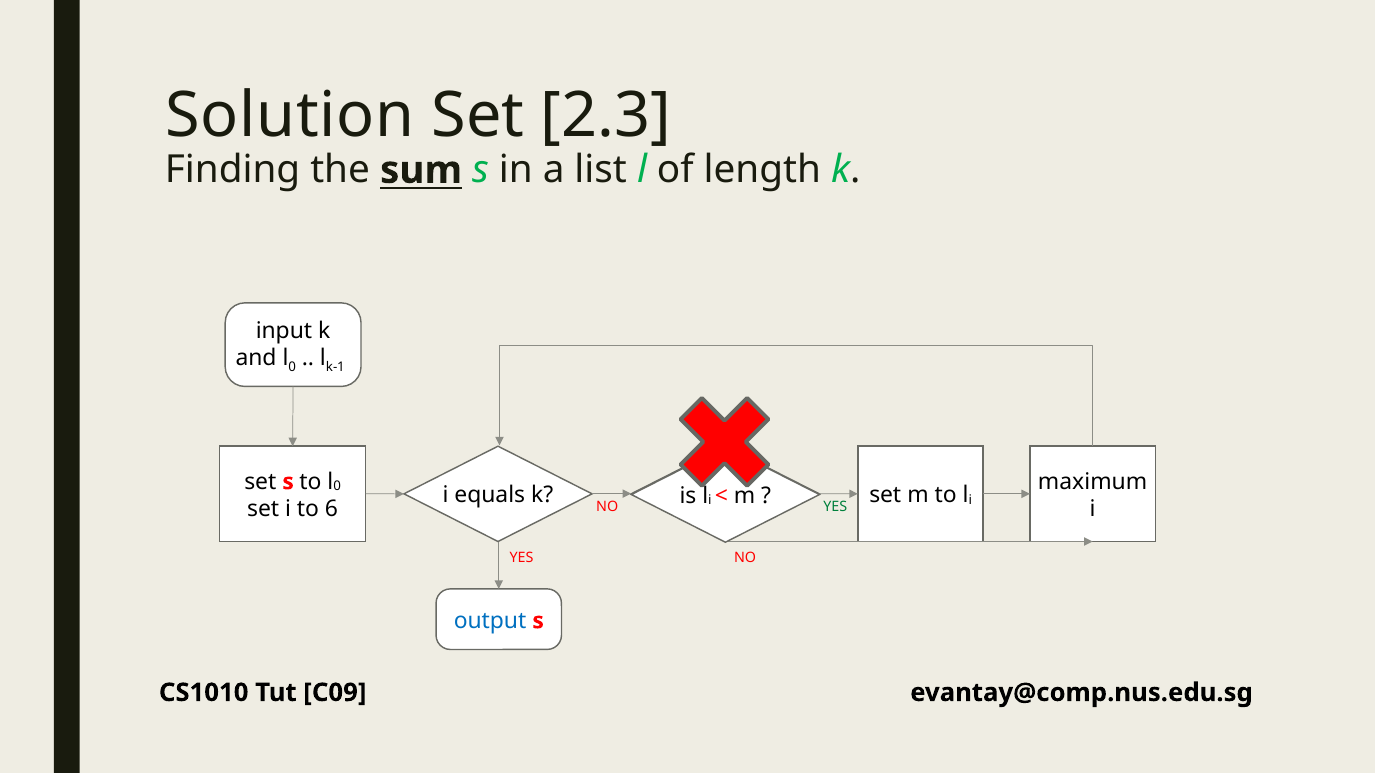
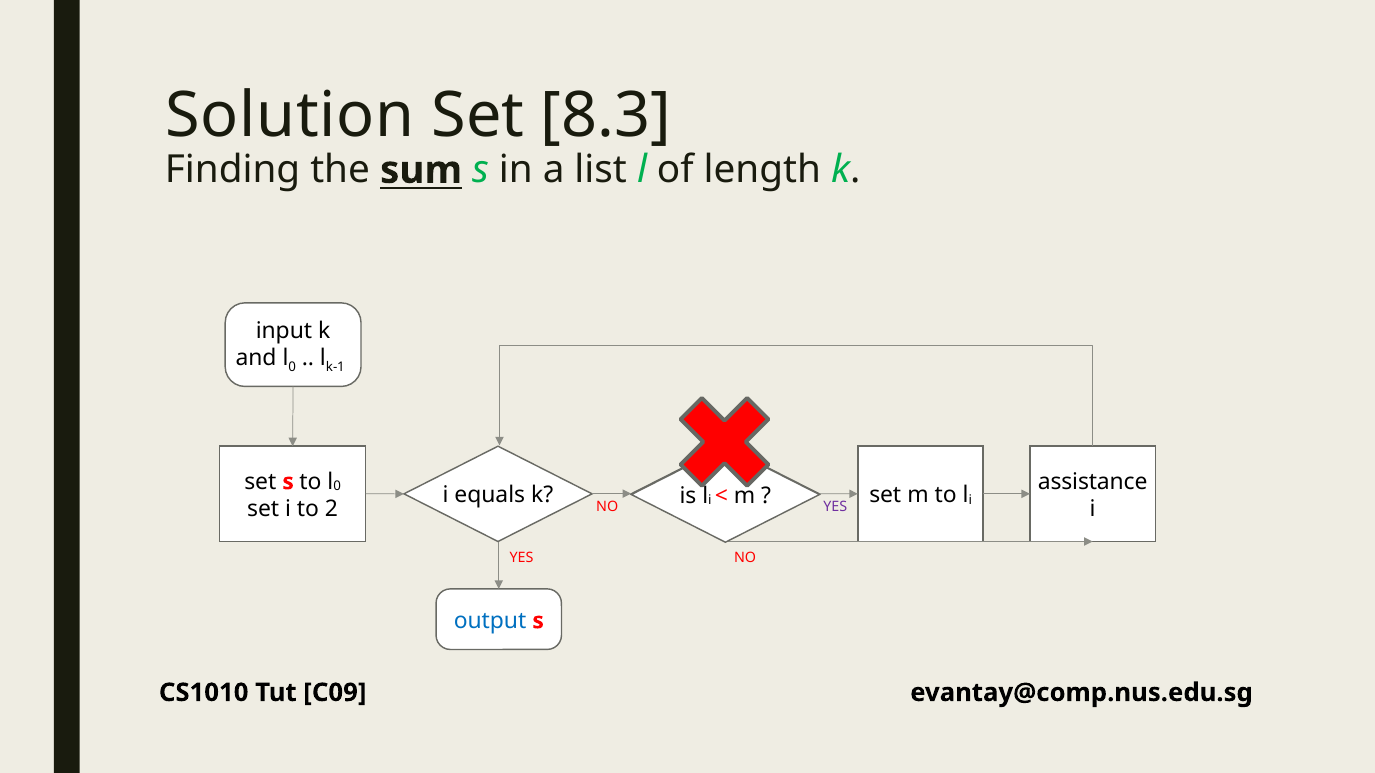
2.3: 2.3 -> 8.3
maximum: maximum -> assistance
6: 6 -> 2
YES at (835, 507) colour: green -> purple
